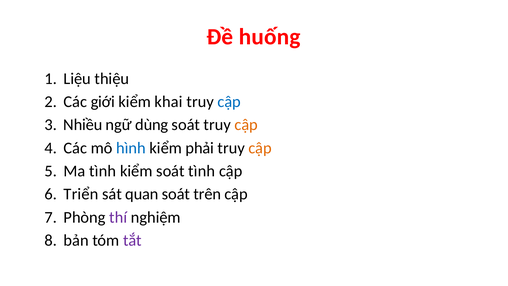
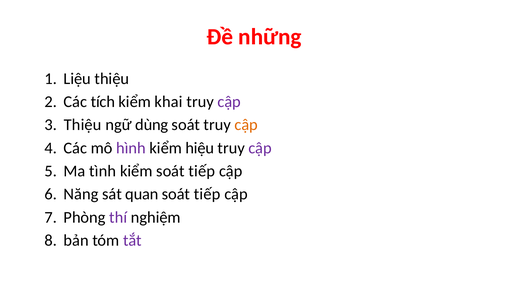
huống: huống -> những
giới: giới -> tích
cập at (229, 102) colour: blue -> purple
Nhiều at (83, 125): Nhiều -> Thiệu
hình colour: blue -> purple
phải: phải -> hiệu
cập at (260, 148) colour: orange -> purple
kiểm soát tình: tình -> tiếp
Triển: Triển -> Năng
trên at (207, 194): trên -> tiếp
